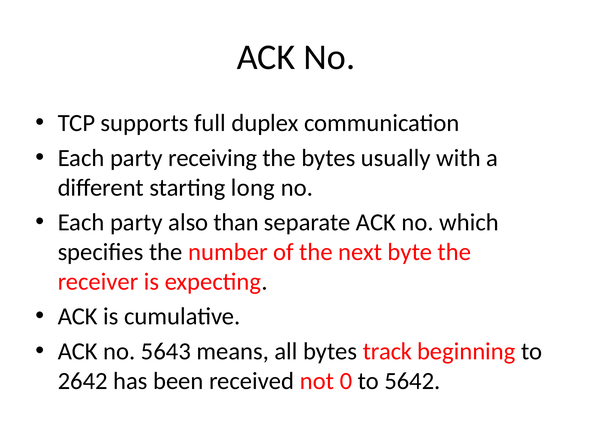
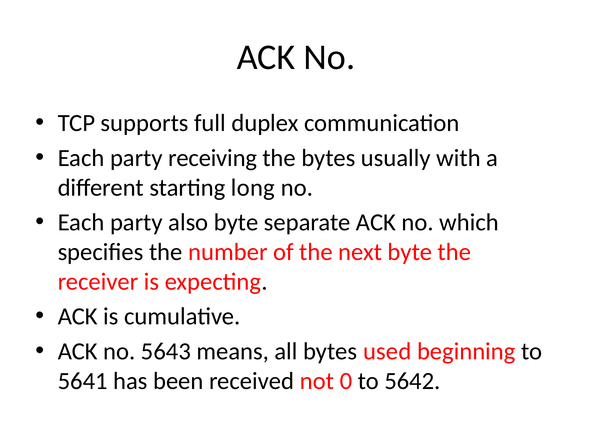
also than: than -> byte
track: track -> used
2642: 2642 -> 5641
